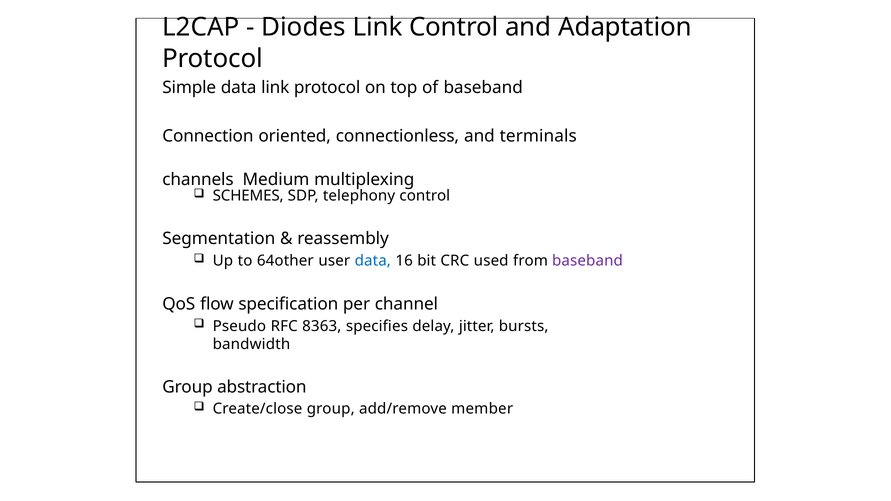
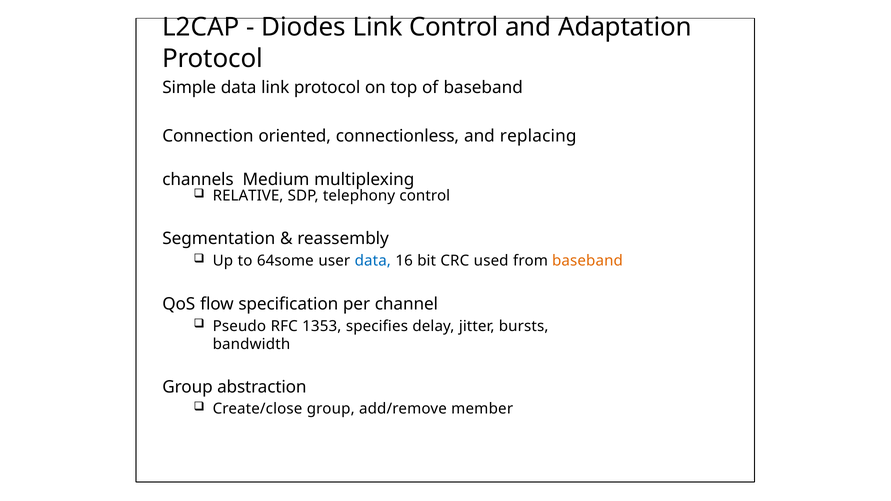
terminals: terminals -> replacing
SCHEMES: SCHEMES -> RELATIVE
64other: 64other -> 64some
baseband at (587, 261) colour: purple -> orange
8363: 8363 -> 1353
